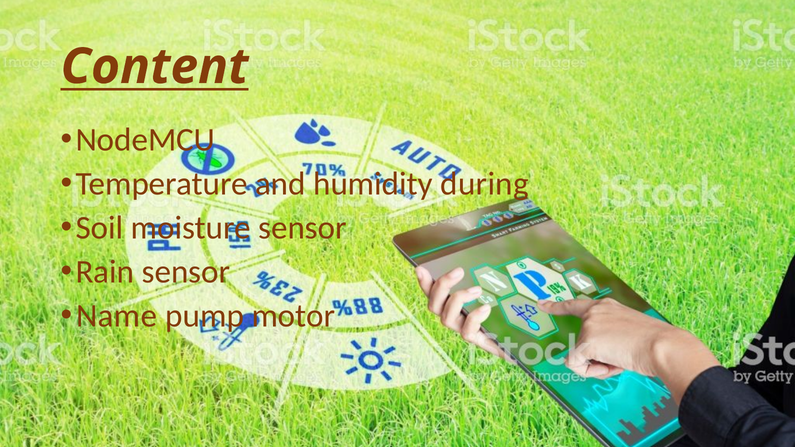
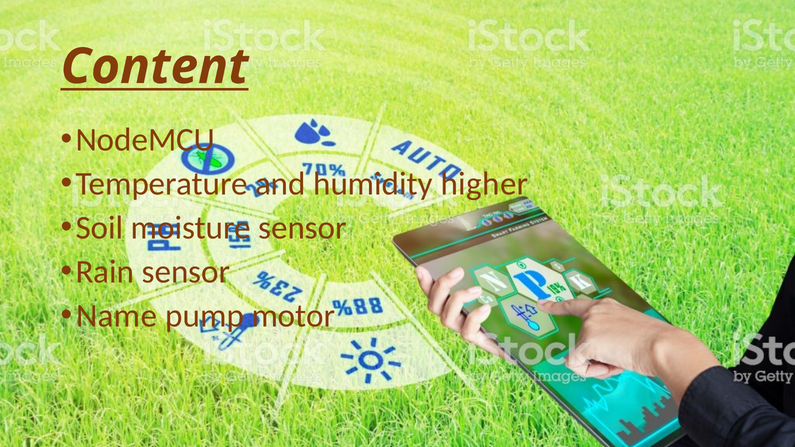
during: during -> higher
